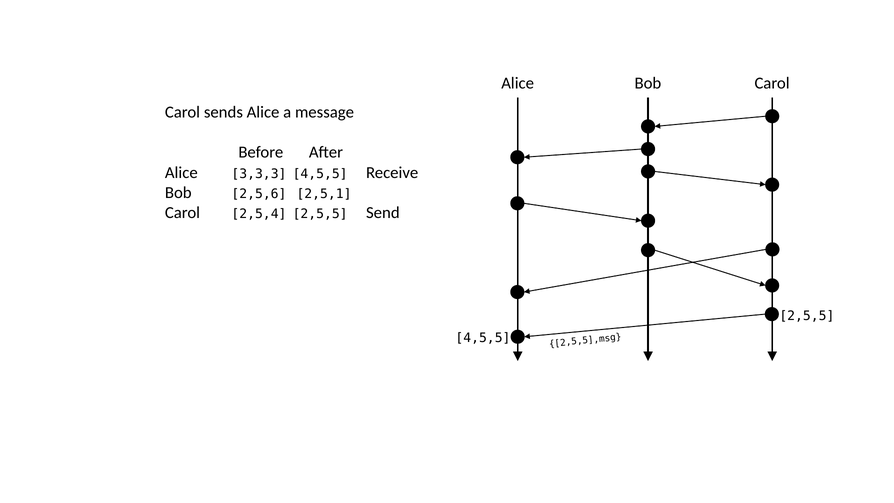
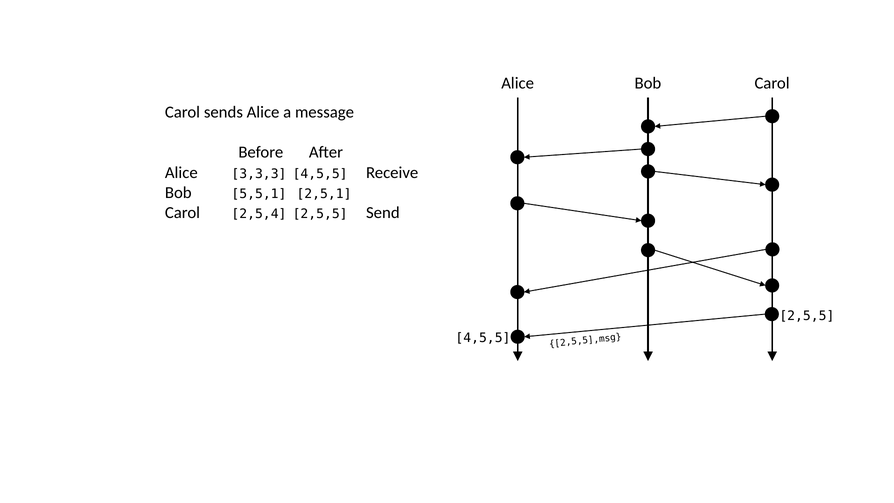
2,5,6: 2,5,6 -> 5,5,1
